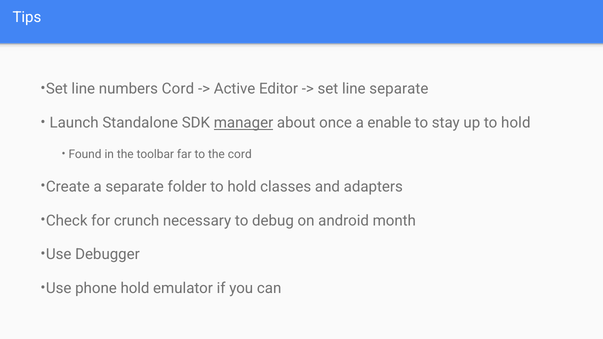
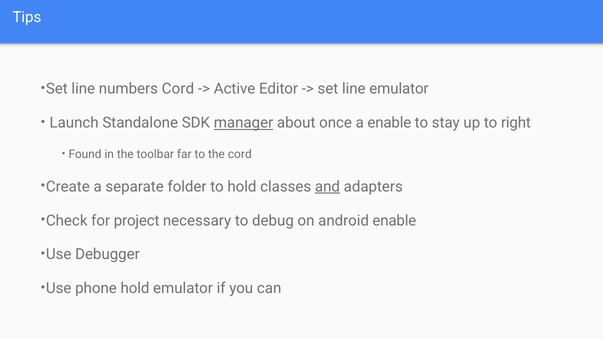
line separate: separate -> emulator
up to hold: hold -> right
and underline: none -> present
crunch: crunch -> project
android month: month -> enable
